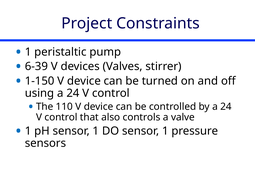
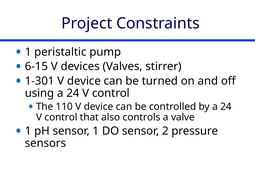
6-39: 6-39 -> 6-15
1-150: 1-150 -> 1-301
DO sensor 1: 1 -> 2
